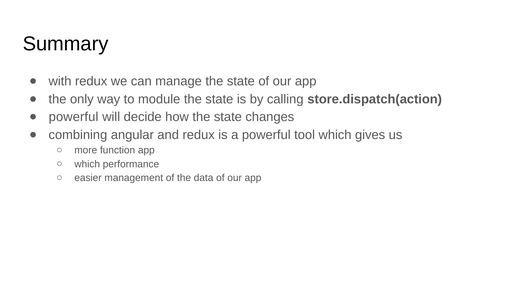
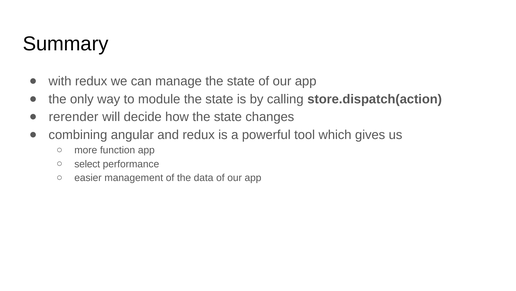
powerful at (74, 117): powerful -> rerender
which at (87, 164): which -> select
